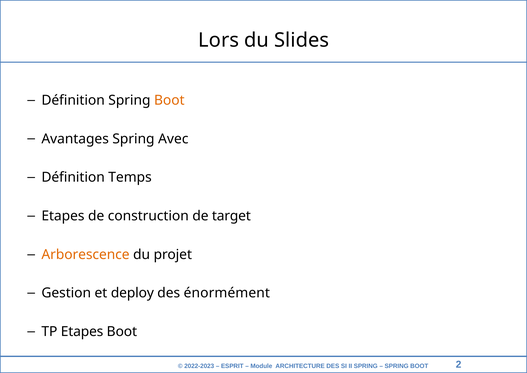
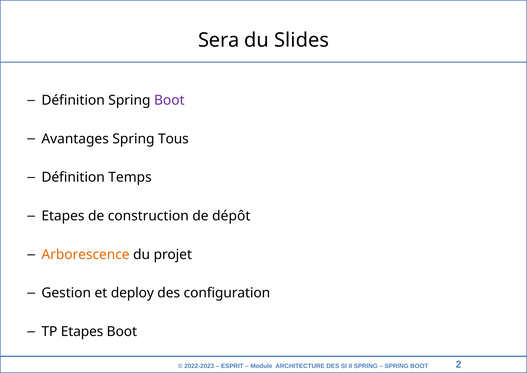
Lors: Lors -> Sera
Boot at (169, 100) colour: orange -> purple
Avec: Avec -> Tous
target: target -> dépôt
énormément: énormément -> configuration
